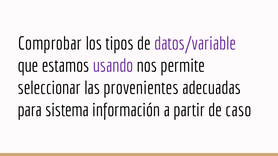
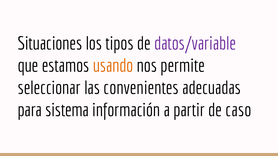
Comprobar: Comprobar -> Situaciones
usando colour: purple -> orange
provenientes: provenientes -> convenientes
